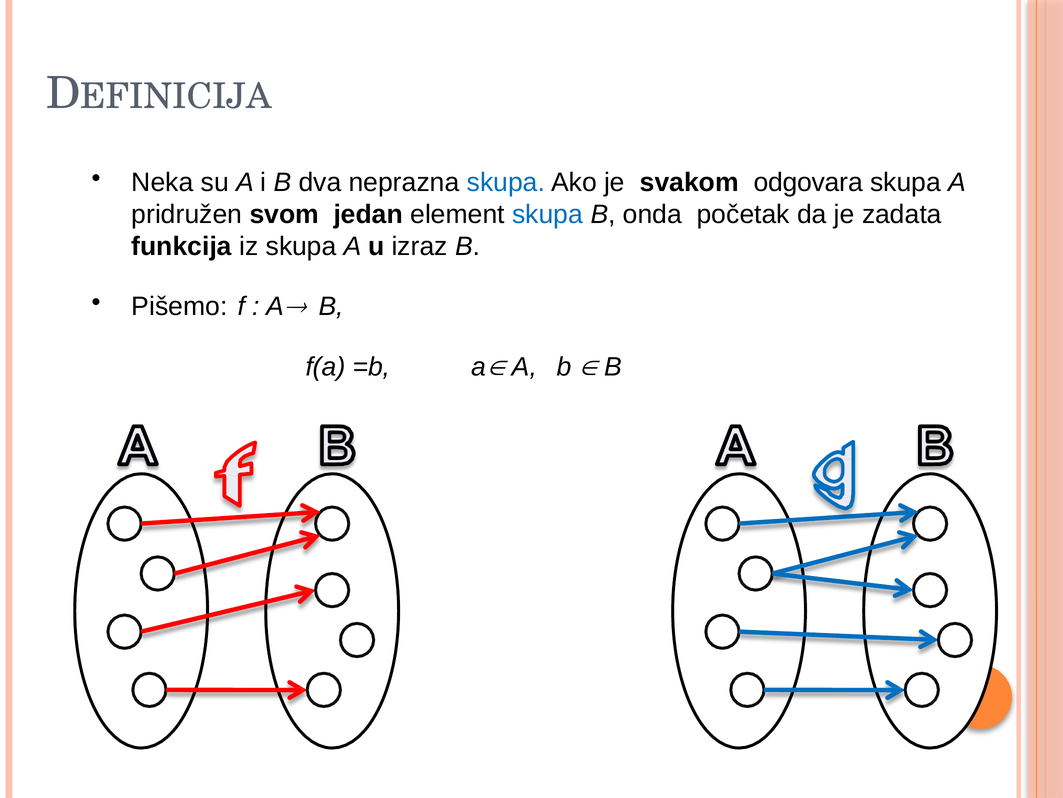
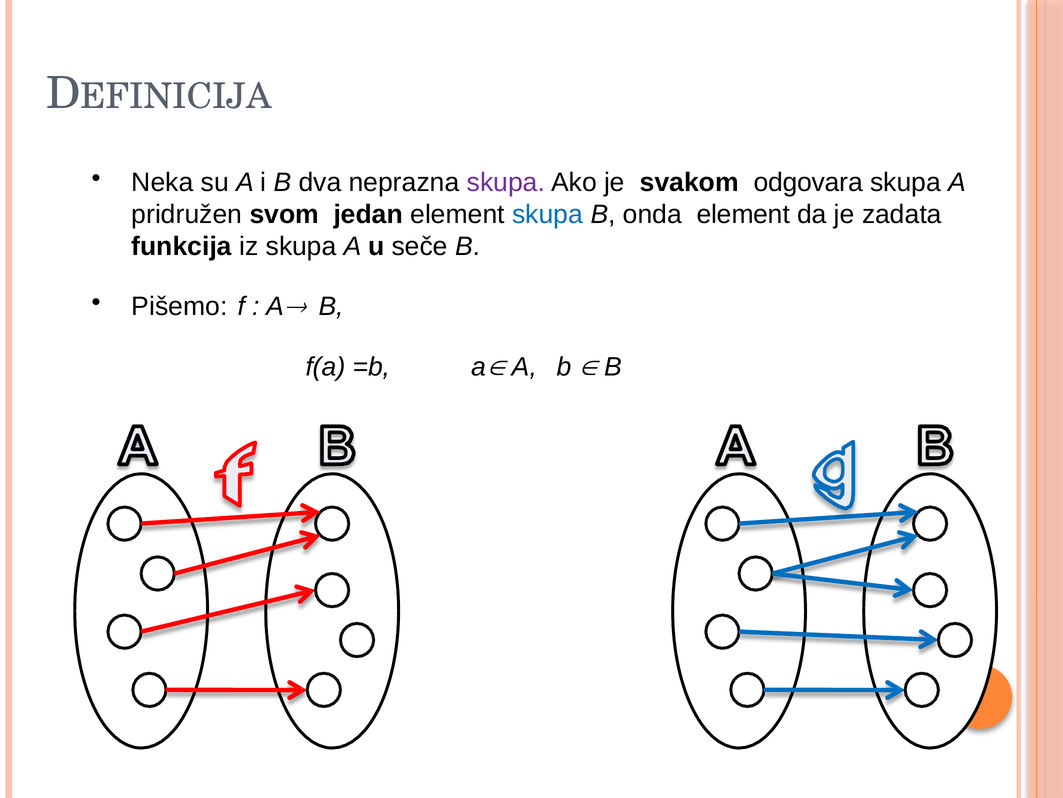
skupa at (506, 182) colour: blue -> purple
onda početak: početak -> element
izraz: izraz -> seče
